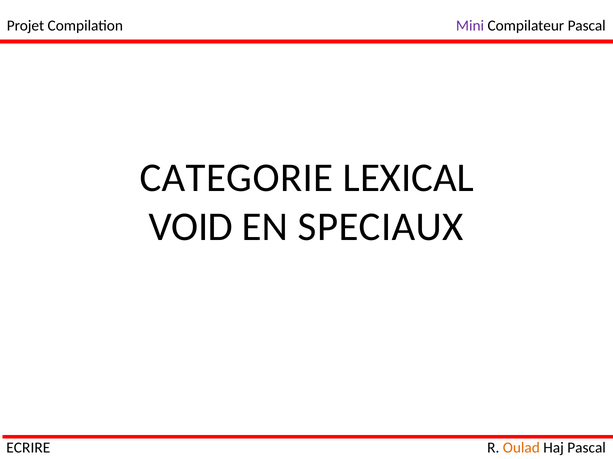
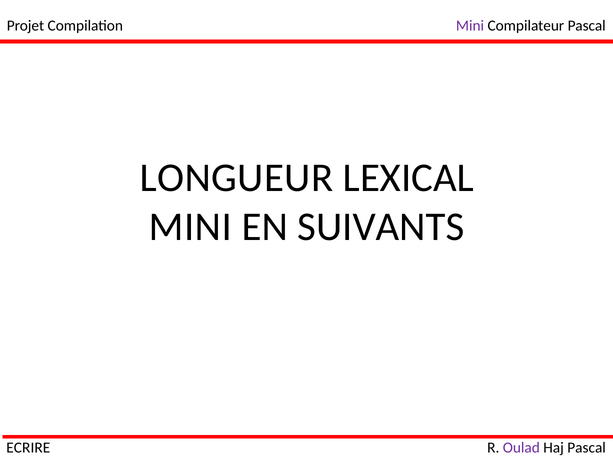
CATEGORIE: CATEGORIE -> LONGUEUR
VOID at (191, 227): VOID -> MINI
SPECIAUX: SPECIAUX -> SUIVANTS
Oulad colour: orange -> purple
